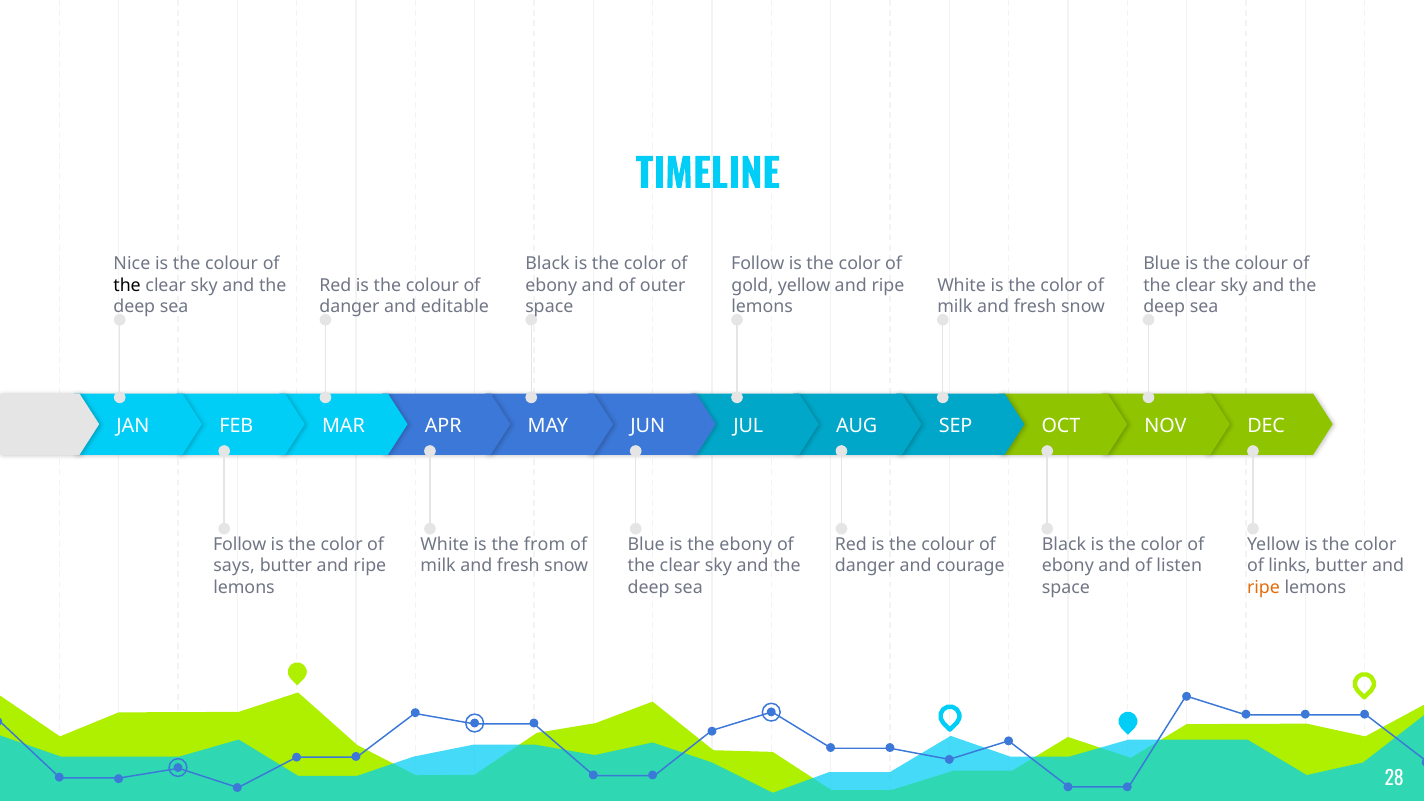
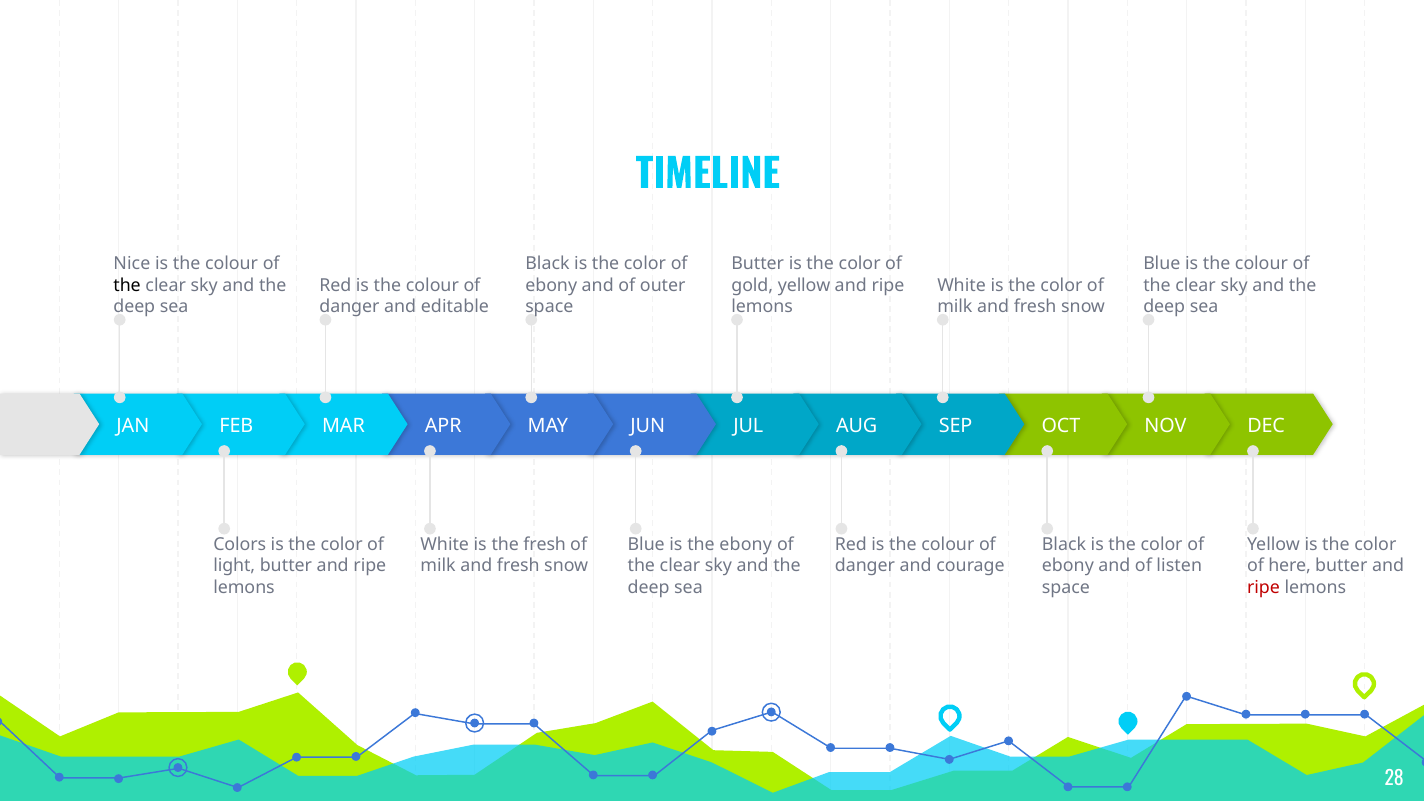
Follow at (758, 264): Follow -> Butter
Follow at (240, 544): Follow -> Colors
the from: from -> fresh
says: says -> light
links: links -> here
ripe at (1264, 587) colour: orange -> red
